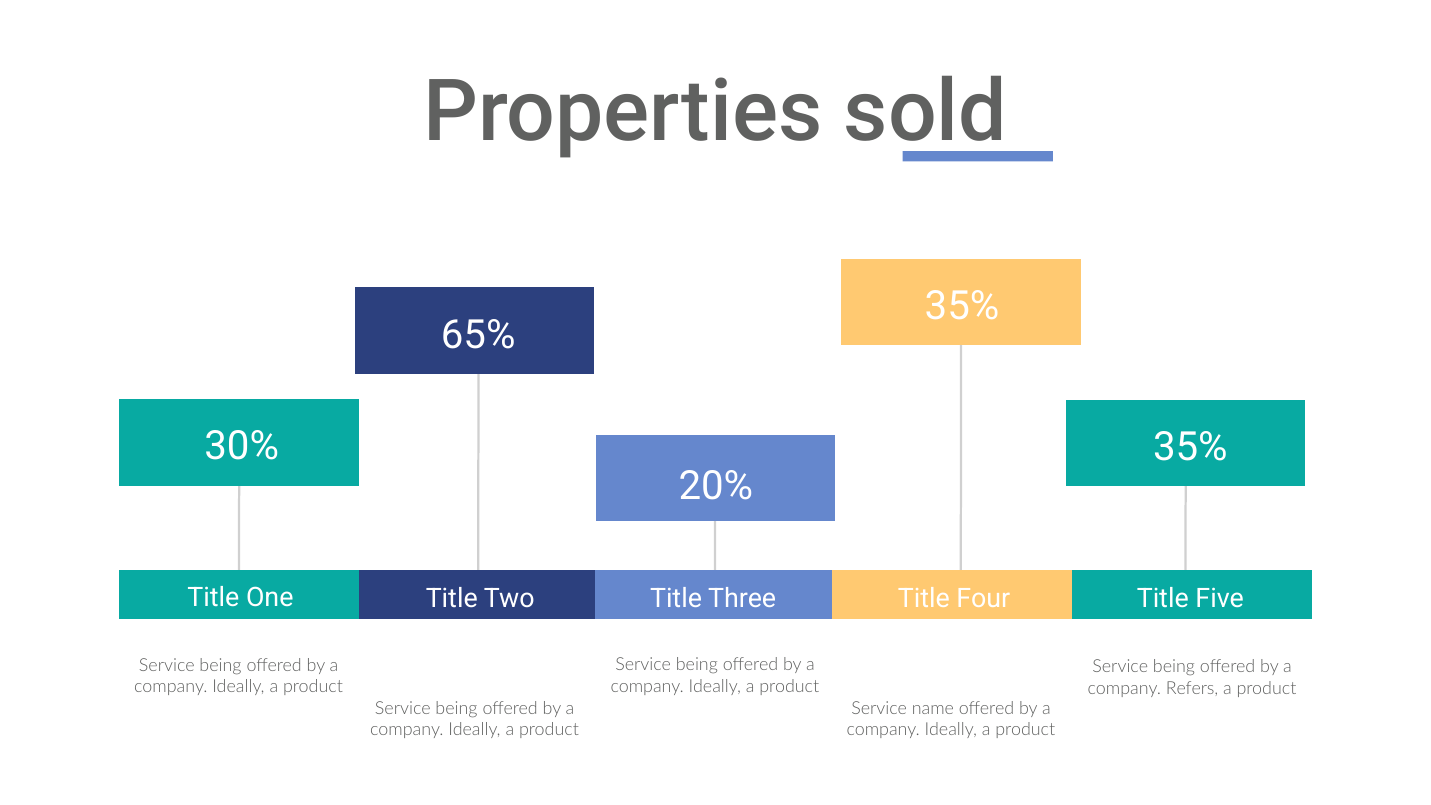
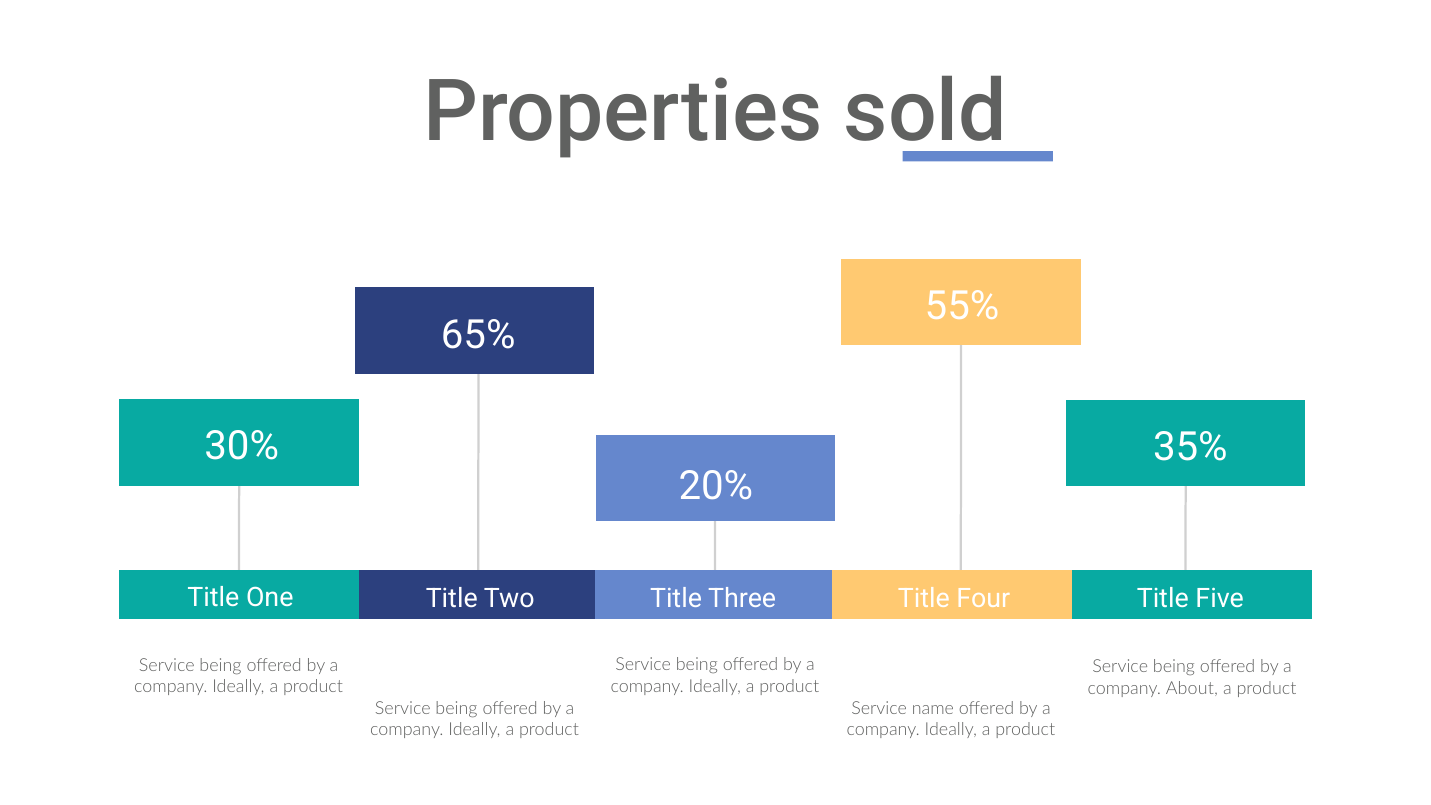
35% at (962, 306): 35% -> 55%
Refers: Refers -> About
